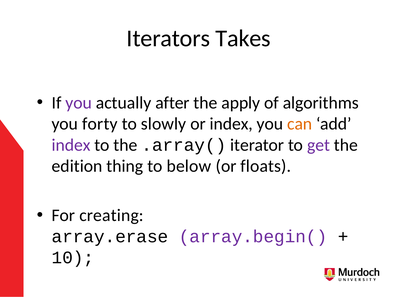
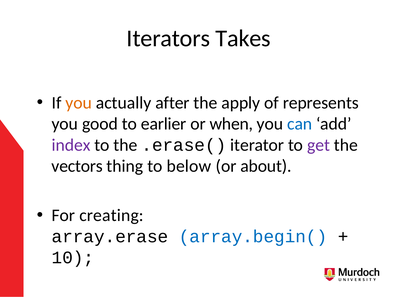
you at (79, 103) colour: purple -> orange
algorithms: algorithms -> represents
forty: forty -> good
slowly: slowly -> earlier
or index: index -> when
can colour: orange -> blue
.array(: .array( -> .erase(
edition: edition -> vectors
floats: floats -> about
array.begin( colour: purple -> blue
